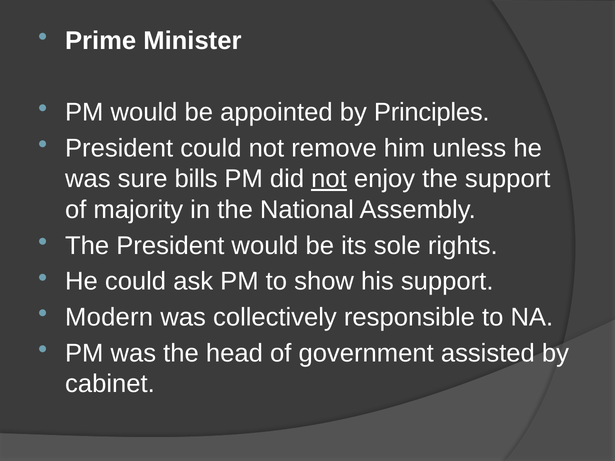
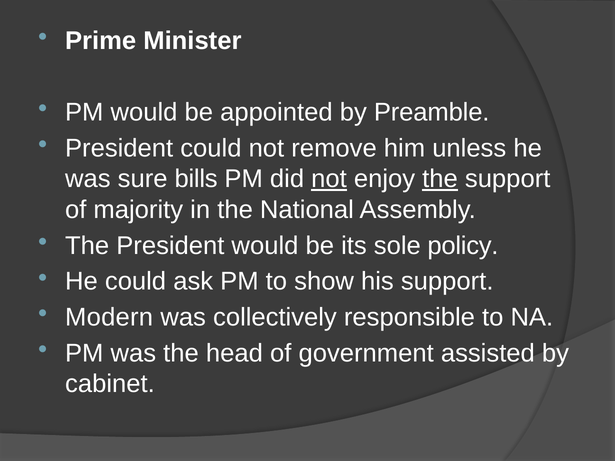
Principles: Principles -> Preamble
the at (440, 179) underline: none -> present
rights: rights -> policy
